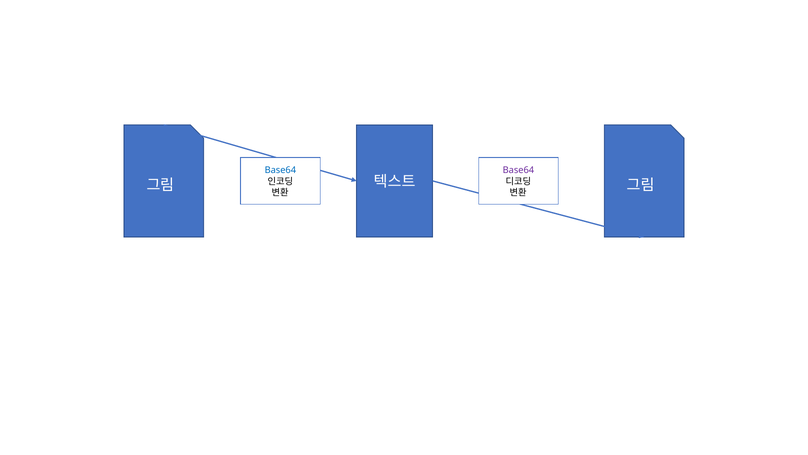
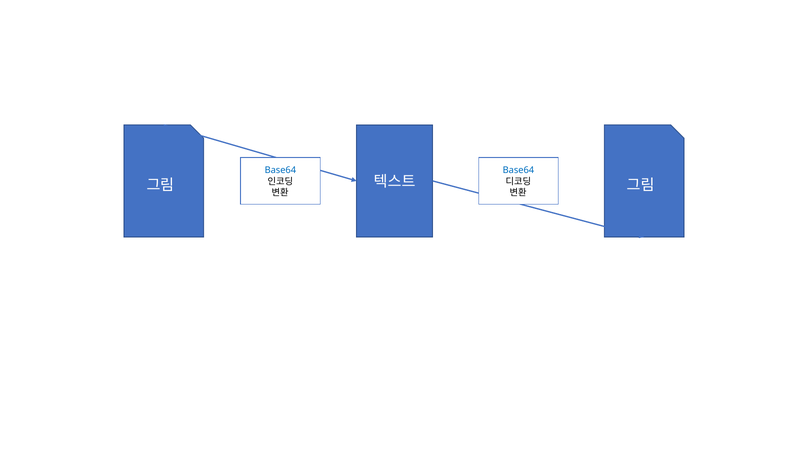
Base64 at (518, 170) colour: purple -> blue
